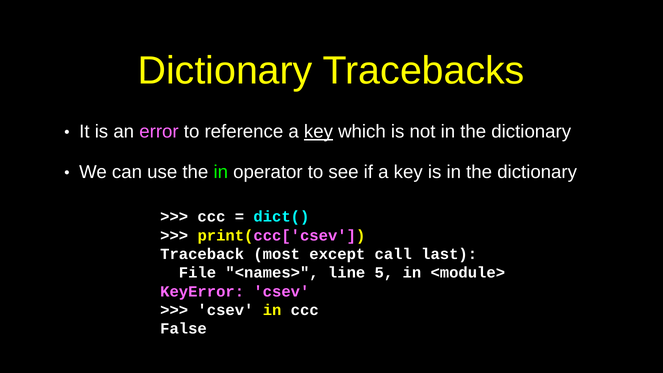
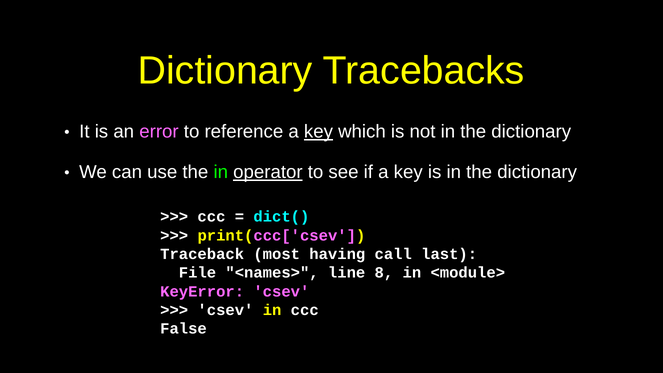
operator underline: none -> present
except: except -> having
5: 5 -> 8
